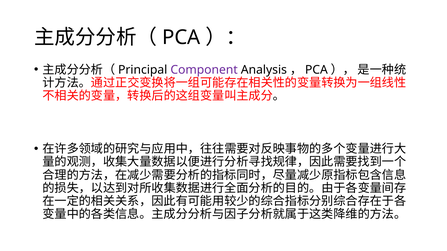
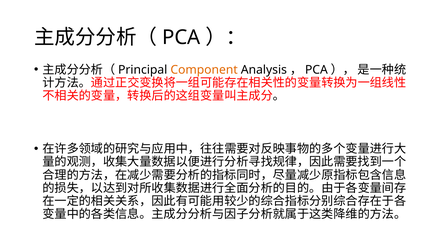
Component colour: purple -> orange
